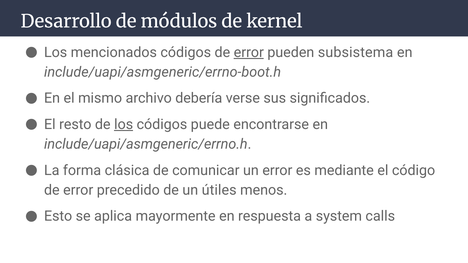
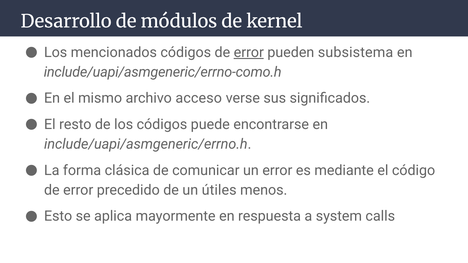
include/uapi/asmgeneric/errno-boot.h: include/uapi/asmgeneric/errno-boot.h -> include/uapi/asmgeneric/errno-como.h
debería: debería -> acceso
los at (124, 125) underline: present -> none
